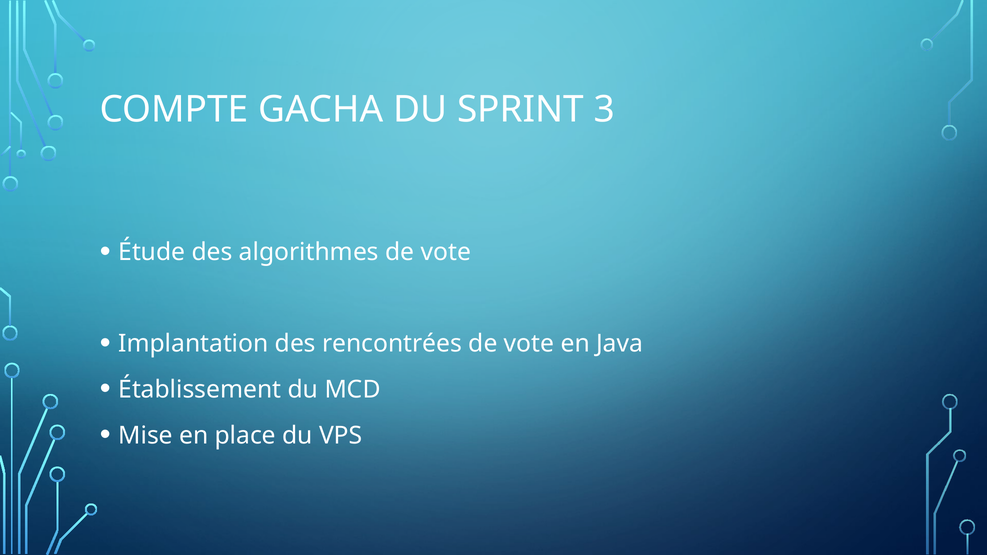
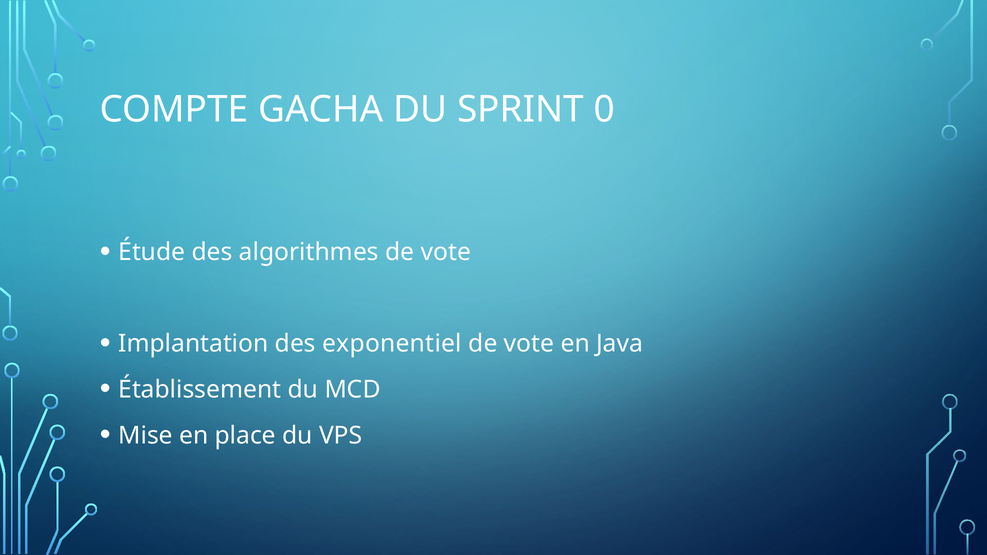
3: 3 -> 0
rencontrées: rencontrées -> exponentiel
